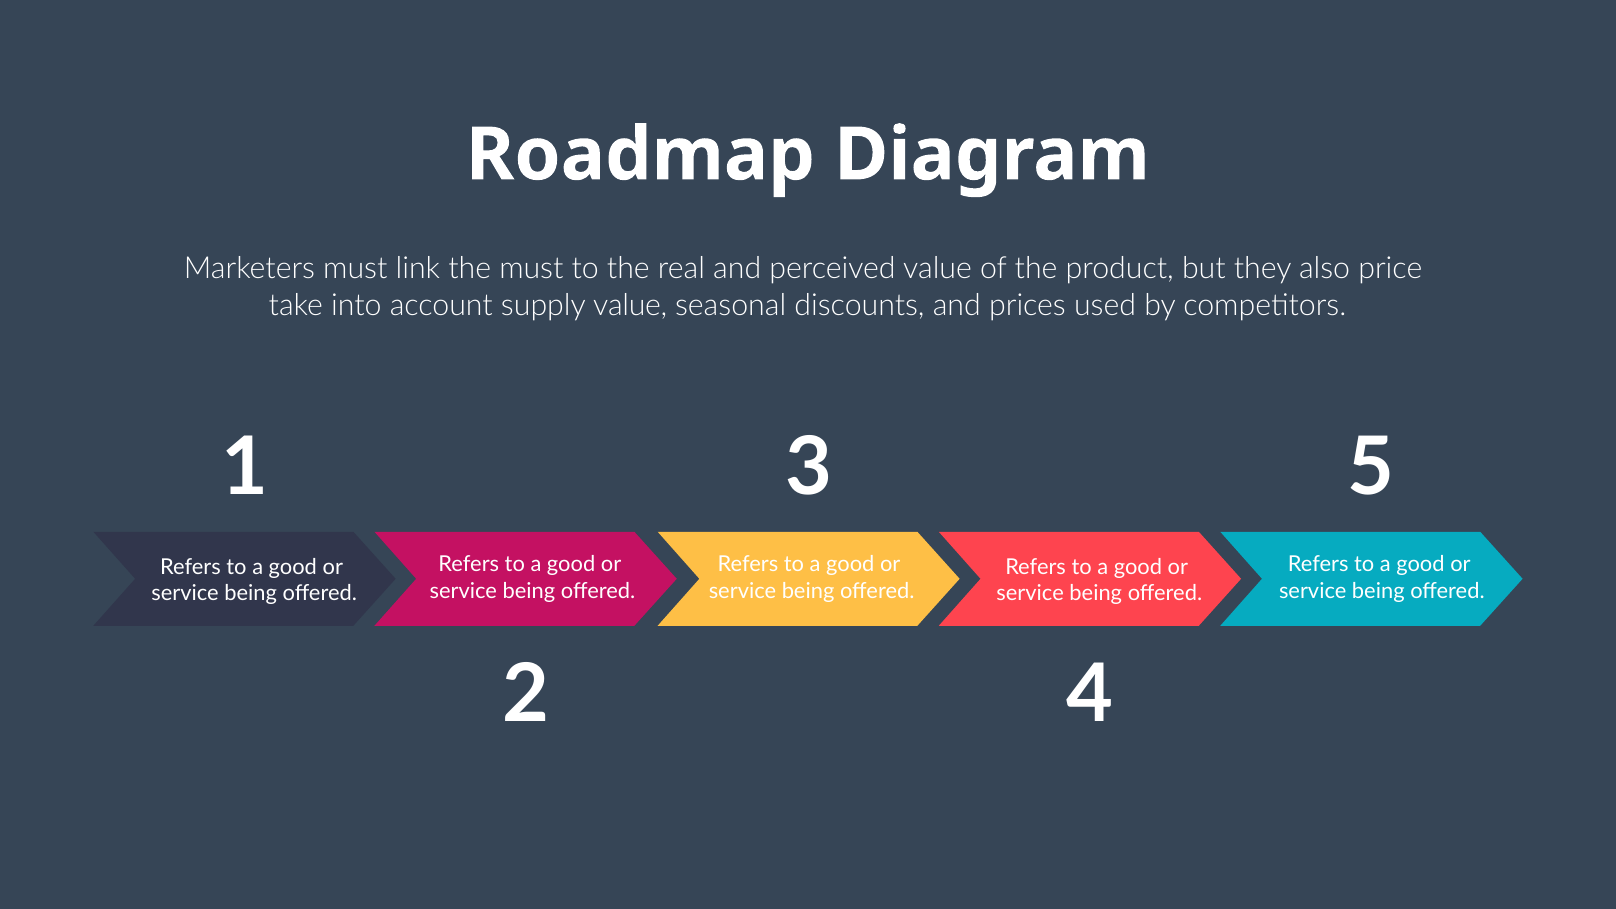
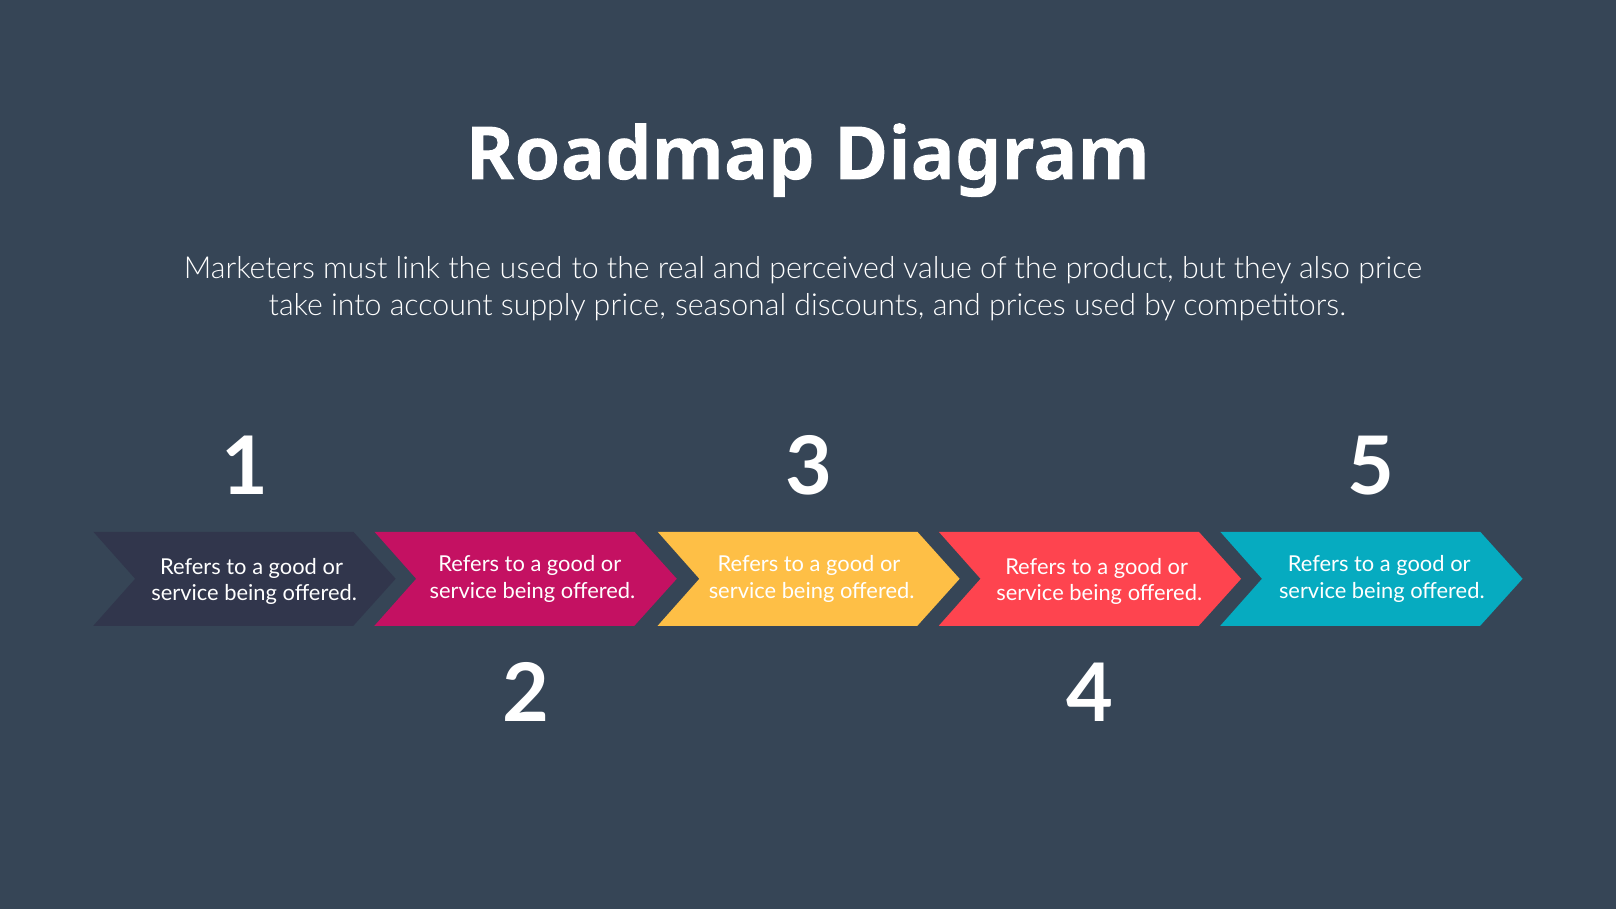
the must: must -> used
supply value: value -> price
